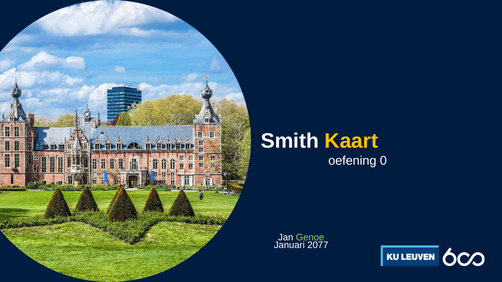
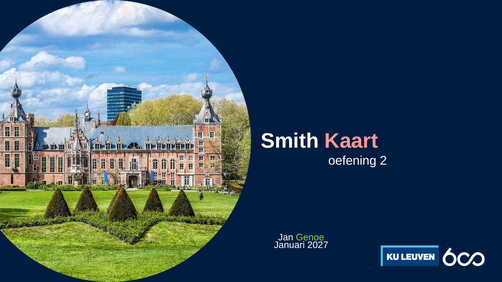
Kaart colour: yellow -> pink
0: 0 -> 2
2077: 2077 -> 2027
